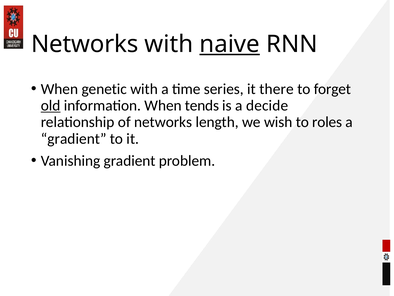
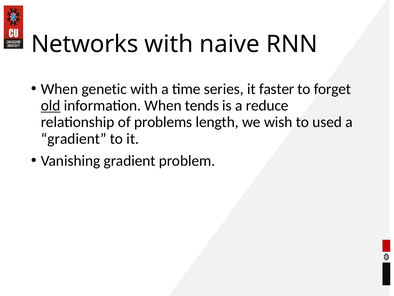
naive underline: present -> none
there: there -> faster
decide: decide -> reduce
of networks: networks -> problems
roles: roles -> used
